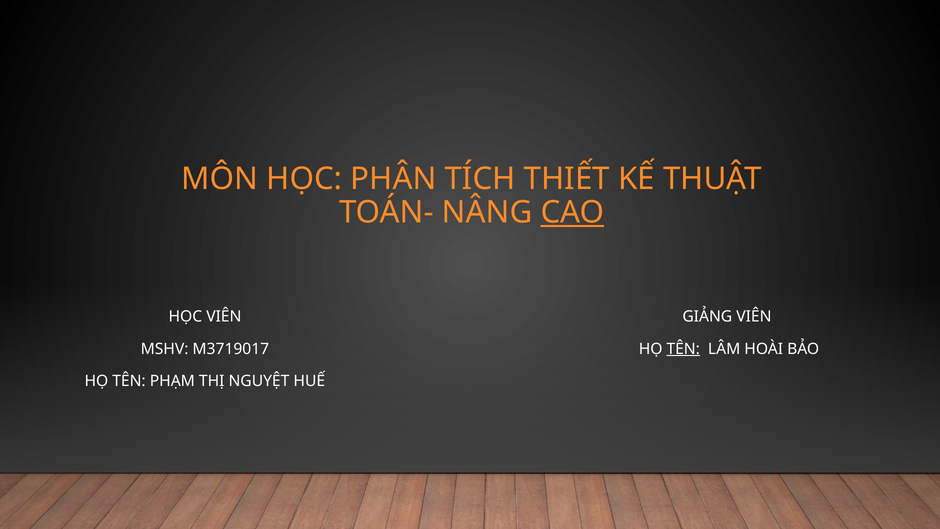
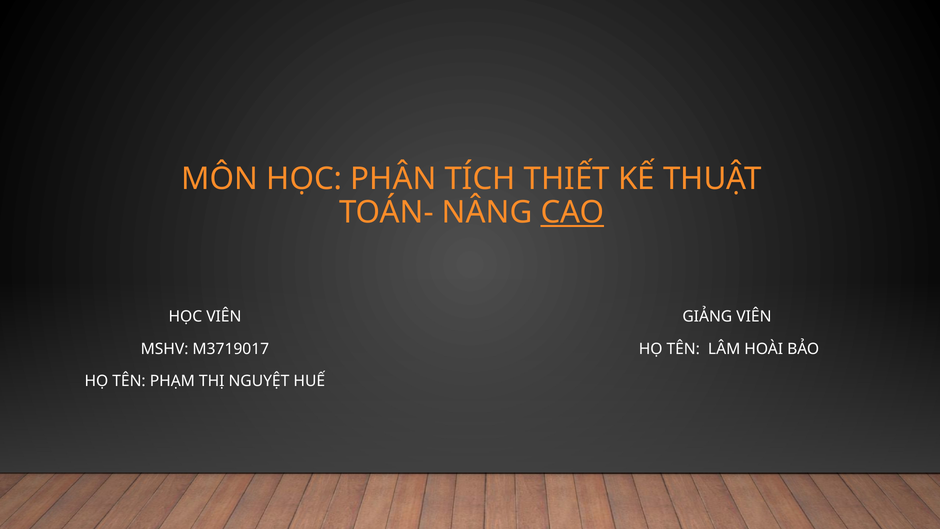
TÊN at (683, 349) underline: present -> none
